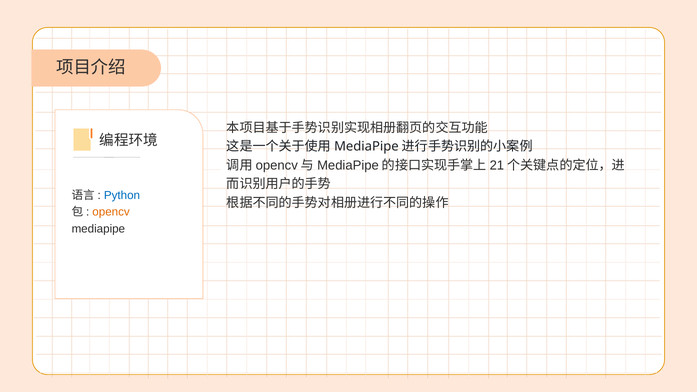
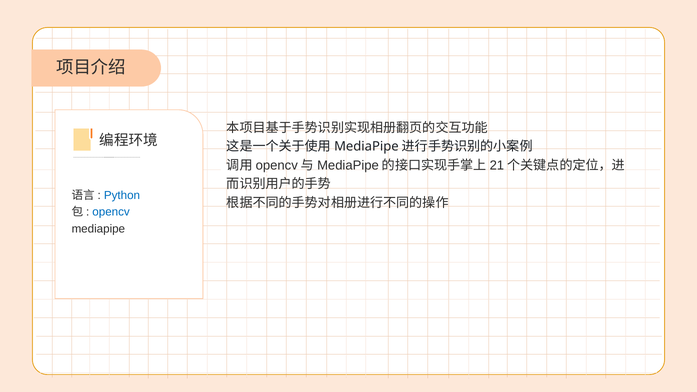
opencv colour: orange -> blue
